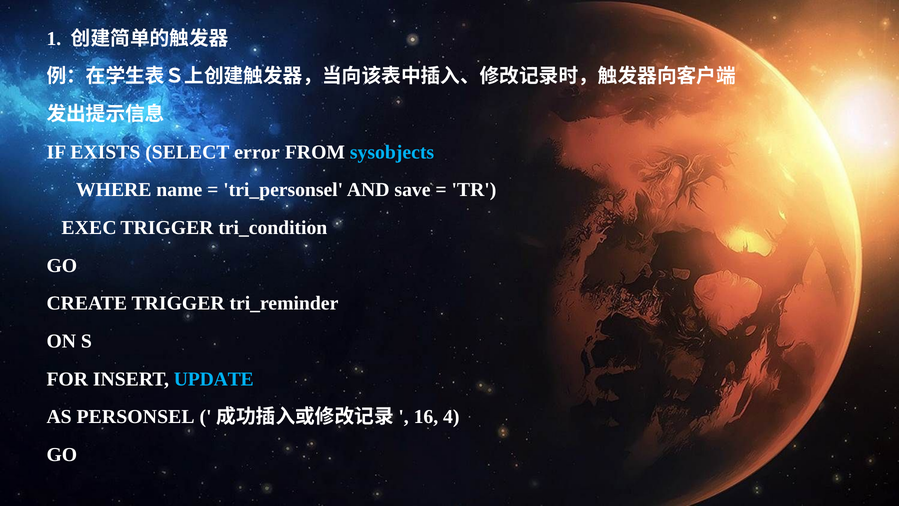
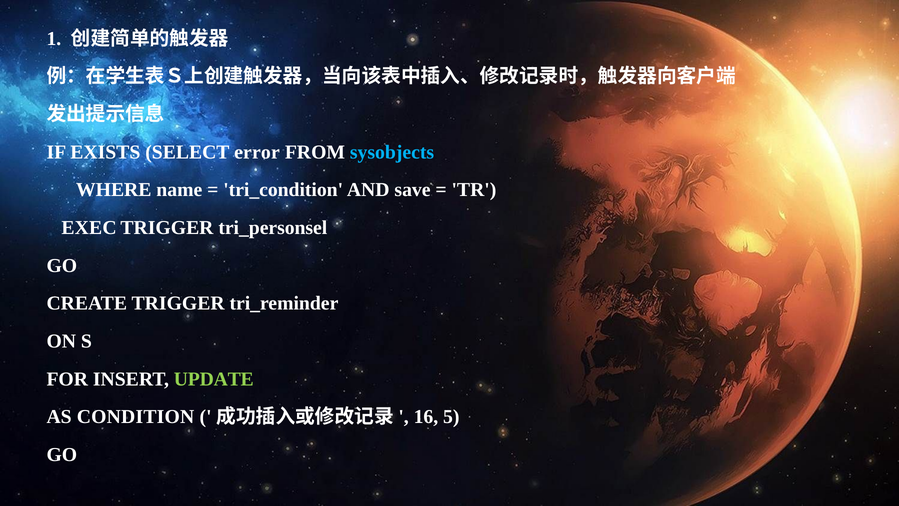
tri_personsel: tri_personsel -> tri_condition
tri_condition: tri_condition -> tri_personsel
UPDATE colour: light blue -> light green
PERSONSEL: PERSONSEL -> CONDITION
4: 4 -> 5
